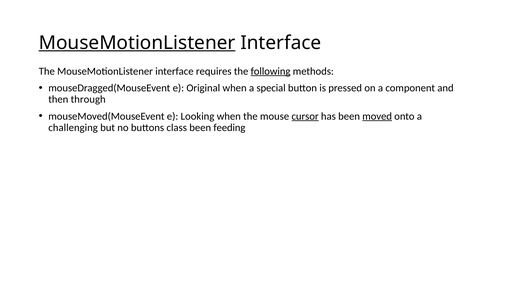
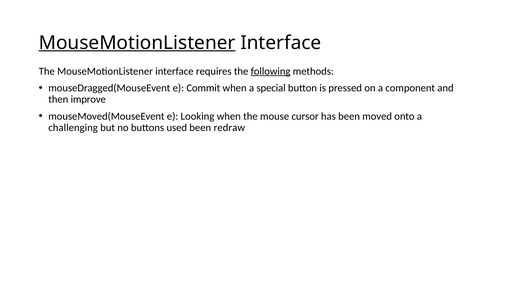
Original: Original -> Commit
through: through -> improve
cursor underline: present -> none
moved underline: present -> none
class: class -> used
feeding: feeding -> redraw
